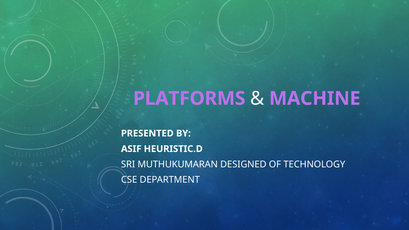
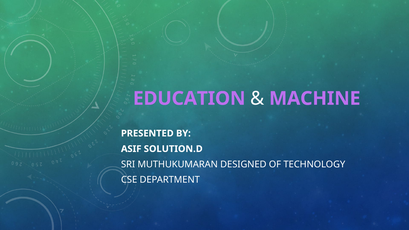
PLATFORMS: PLATFORMS -> EDUCATION
HEURISTIC.D: HEURISTIC.D -> SOLUTION.D
